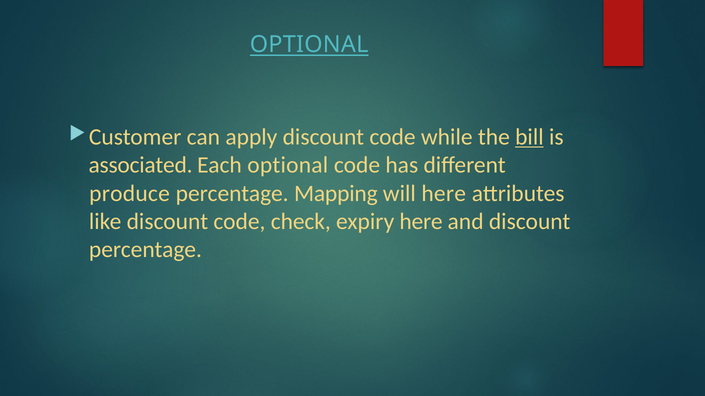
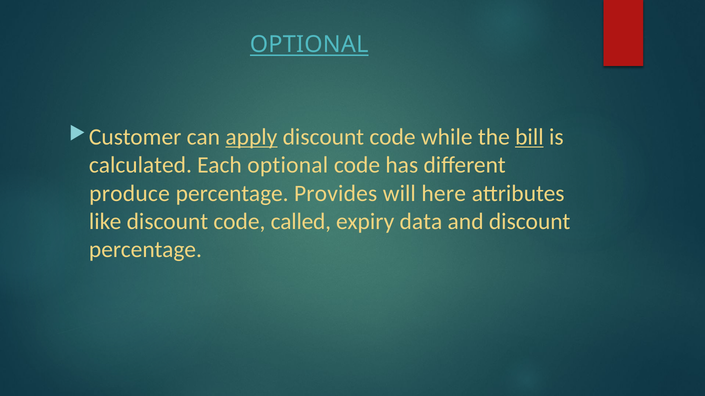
apply underline: none -> present
associated: associated -> calculated
Mapping: Mapping -> Provides
check: check -> called
expiry here: here -> data
